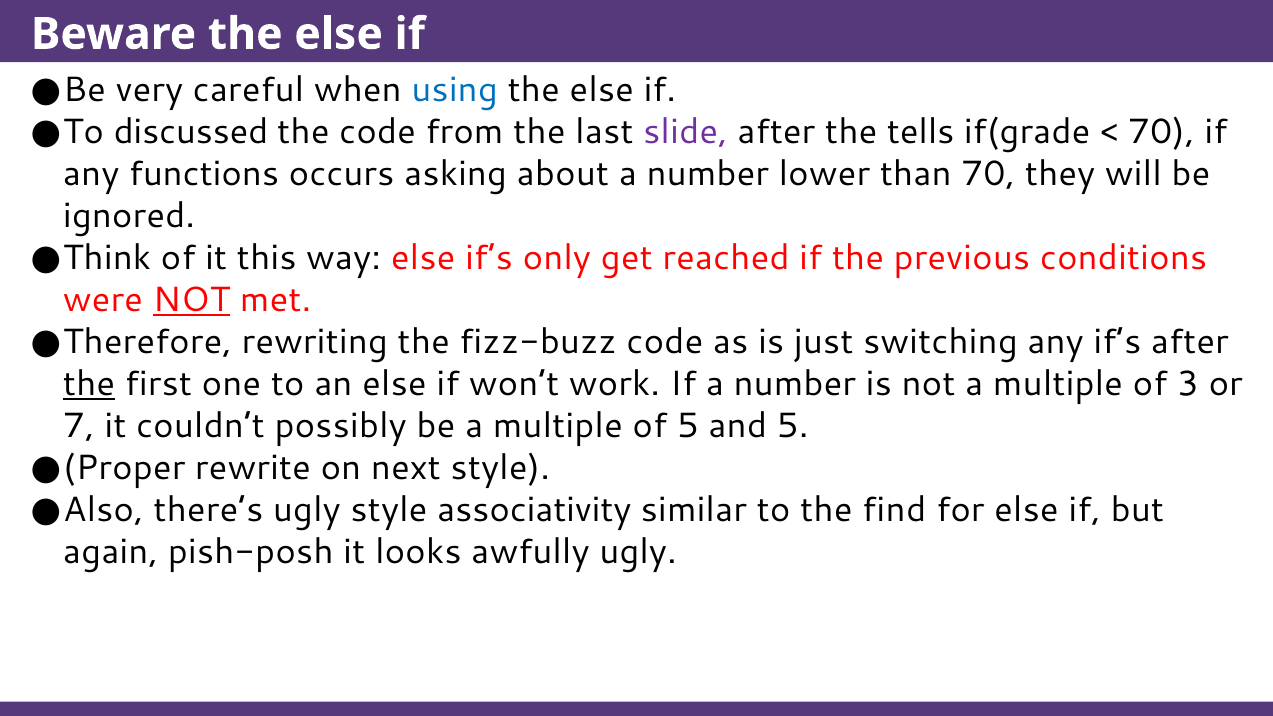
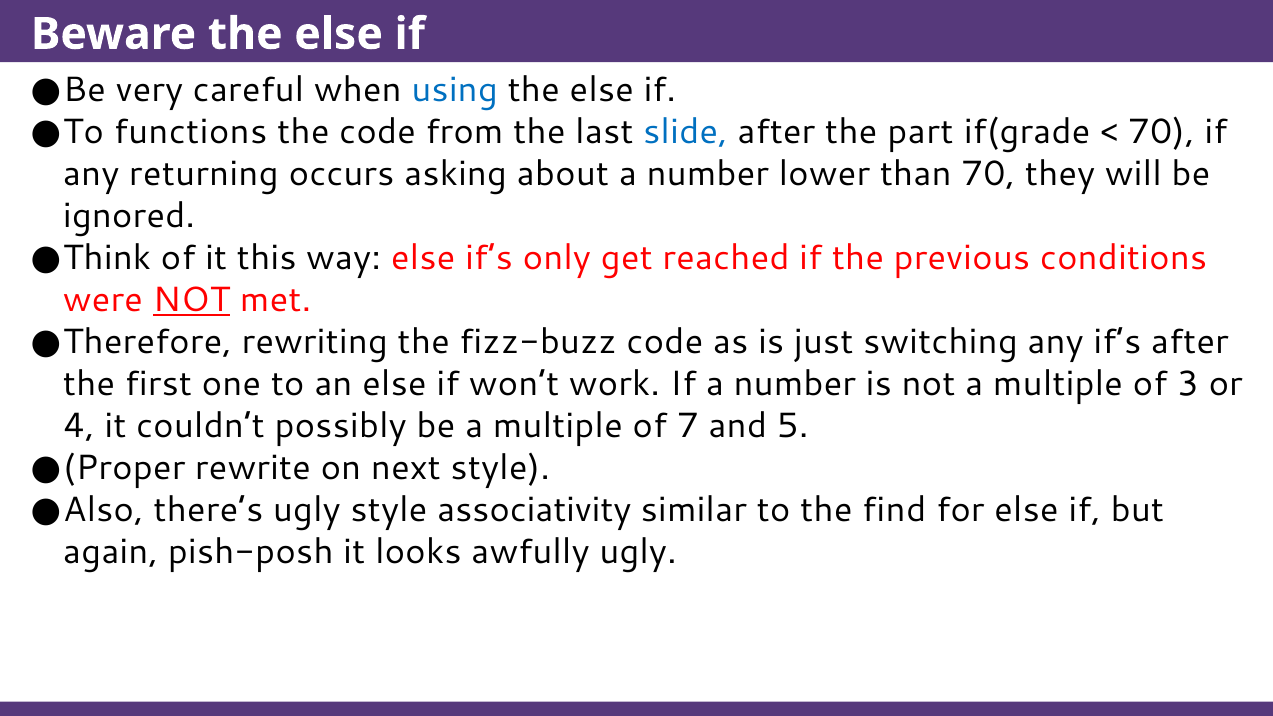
discussed: discussed -> functions
slide colour: purple -> blue
tells: tells -> part
functions: functions -> returning
the at (89, 384) underline: present -> none
7: 7 -> 4
of 5: 5 -> 7
